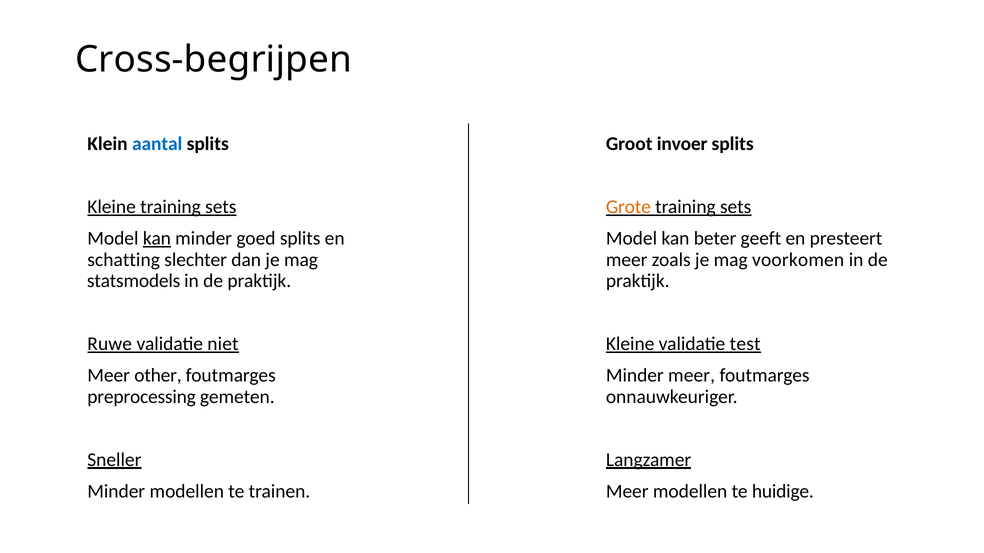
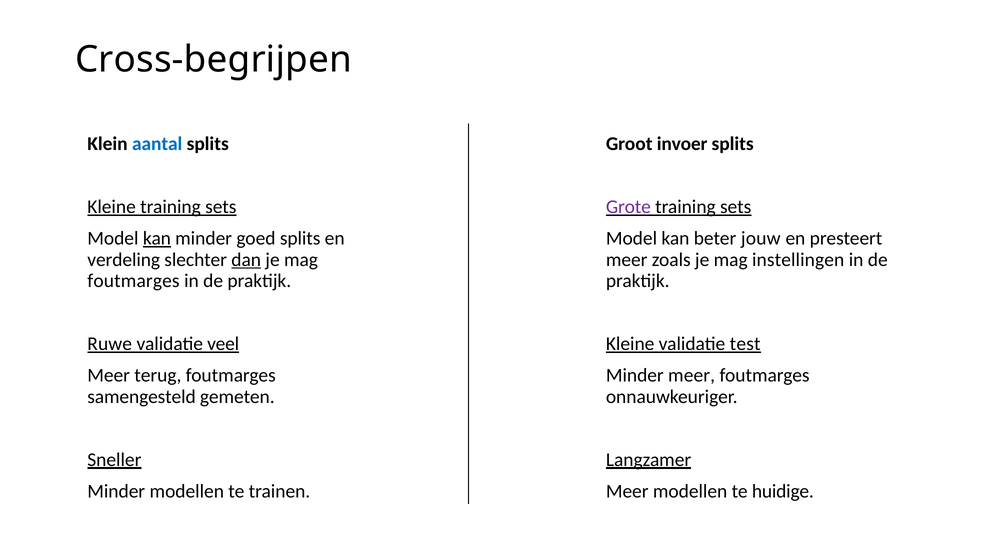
Grote colour: orange -> purple
geeft: geeft -> jouw
schatting: schatting -> verdeling
dan underline: none -> present
voorkomen: voorkomen -> instellingen
statsmodels at (134, 281): statsmodels -> foutmarges
niet: niet -> veel
other: other -> terug
preprocessing: preprocessing -> samengesteld
